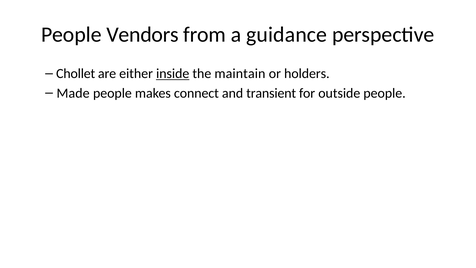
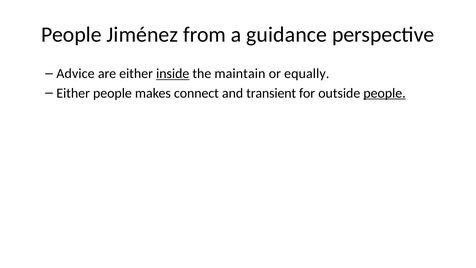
Vendors: Vendors -> Jiménez
Chollet: Chollet -> Advice
holders: holders -> equally
Made at (73, 93): Made -> Either
people at (385, 93) underline: none -> present
